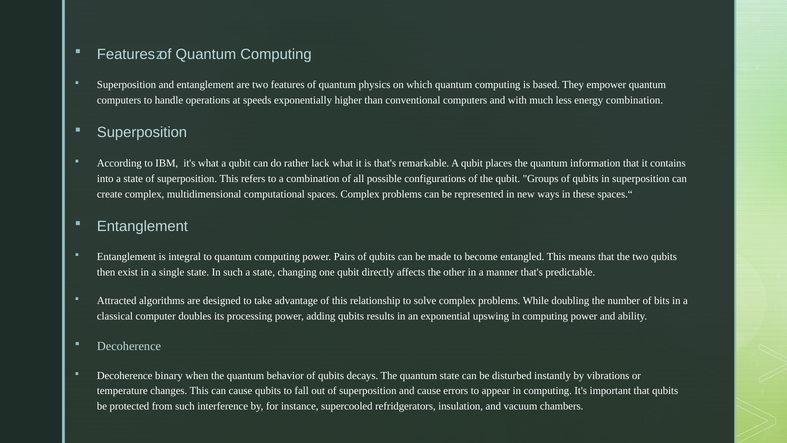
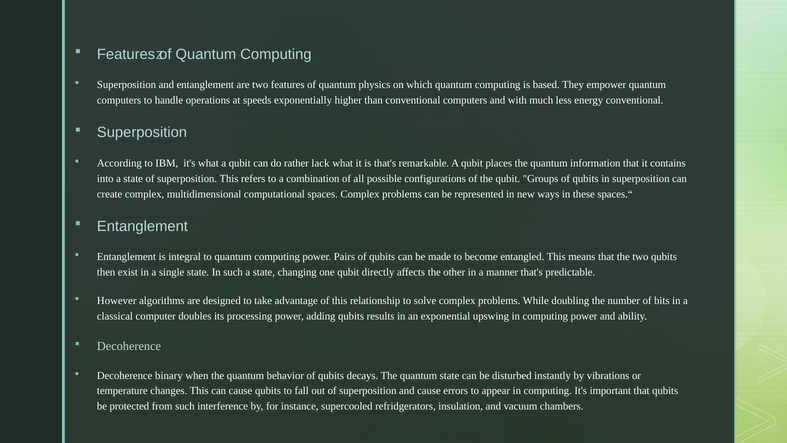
energy combination: combination -> conventional
Attracted: Attracted -> However
